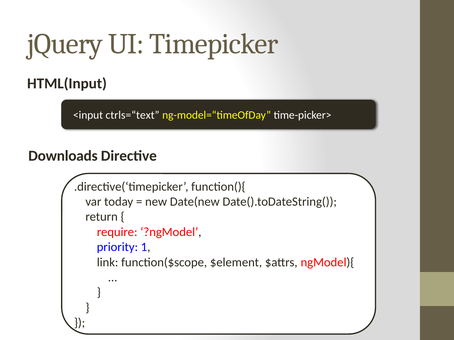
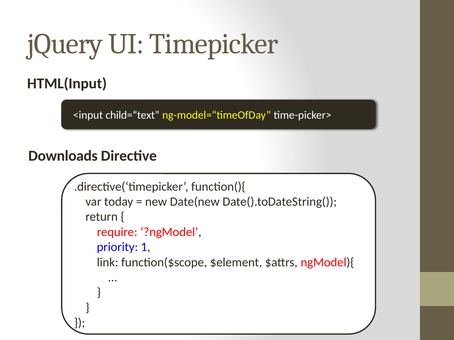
ctrls=“text: ctrls=“text -> child=“text
